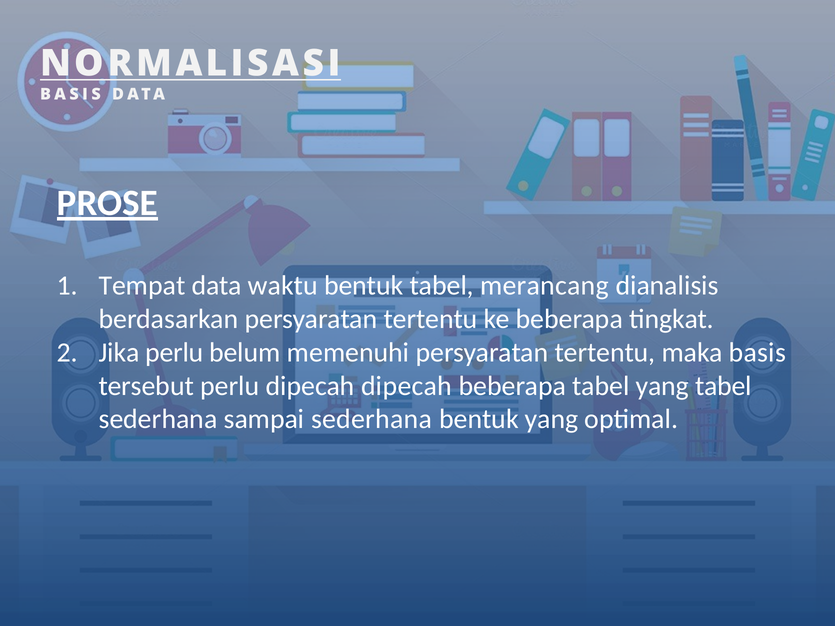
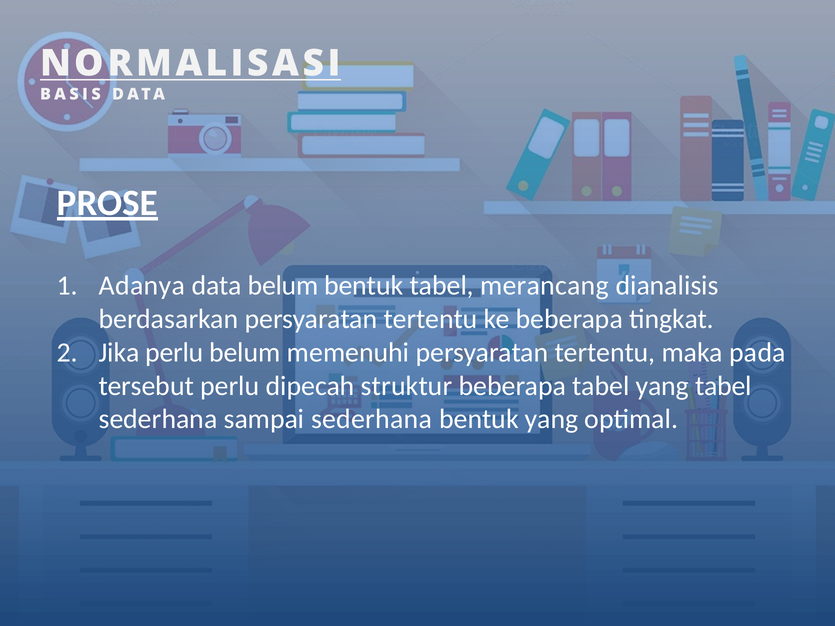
Tempat: Tempat -> Adanya
data waktu: waktu -> belum
maka basis: basis -> pada
dipecah dipecah: dipecah -> struktur
